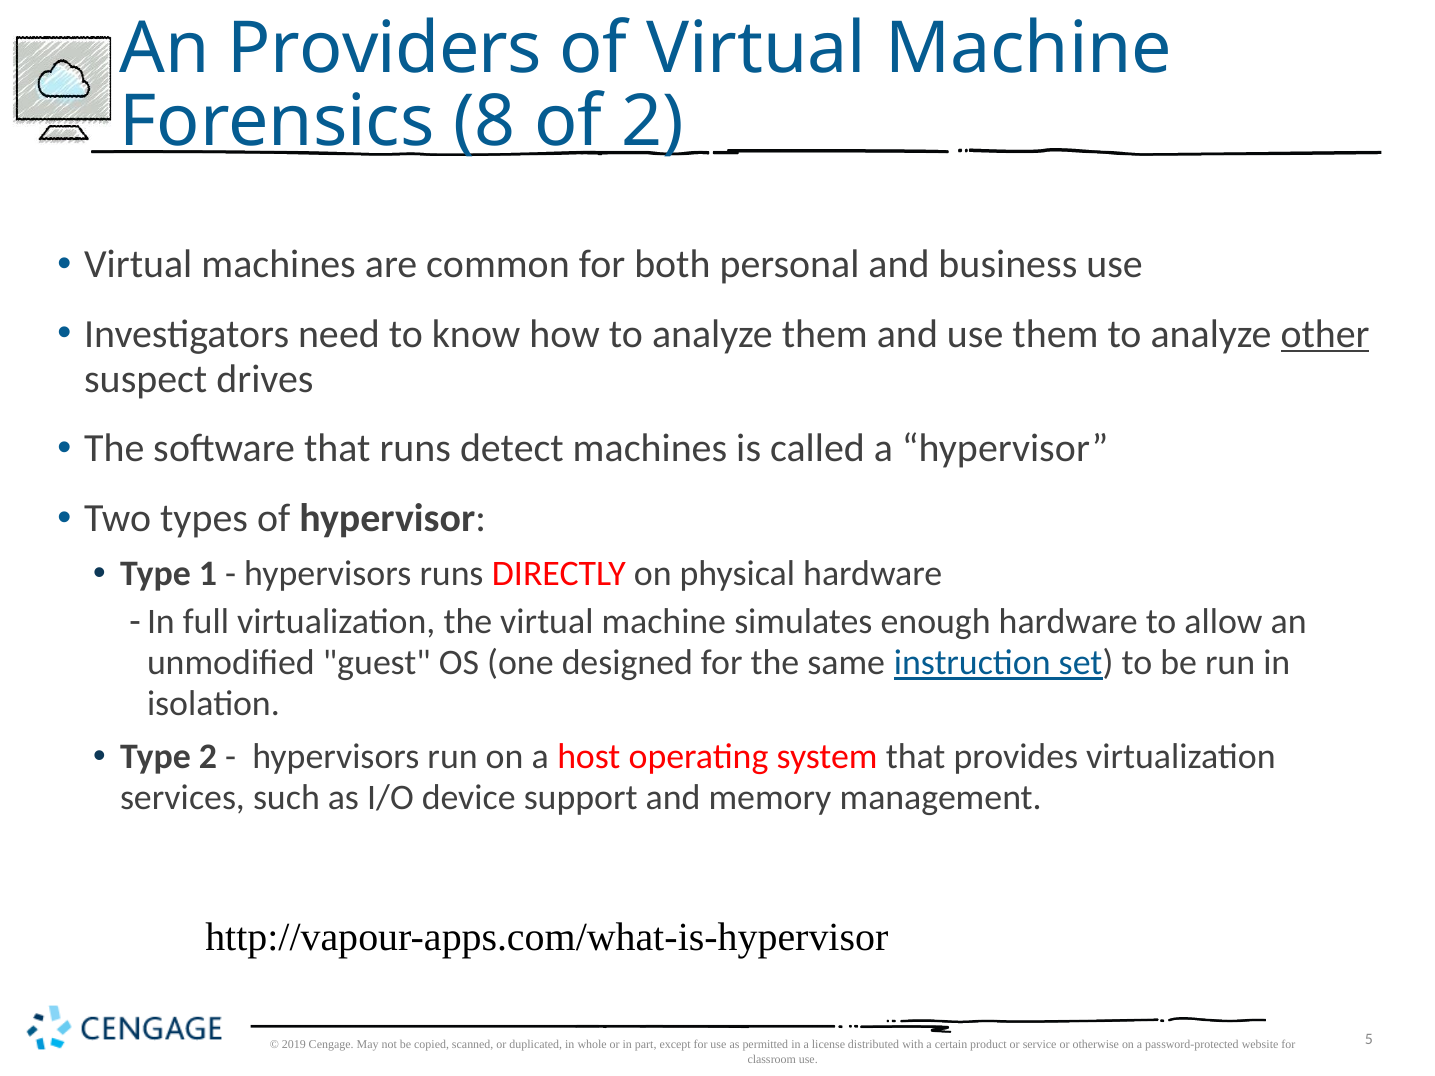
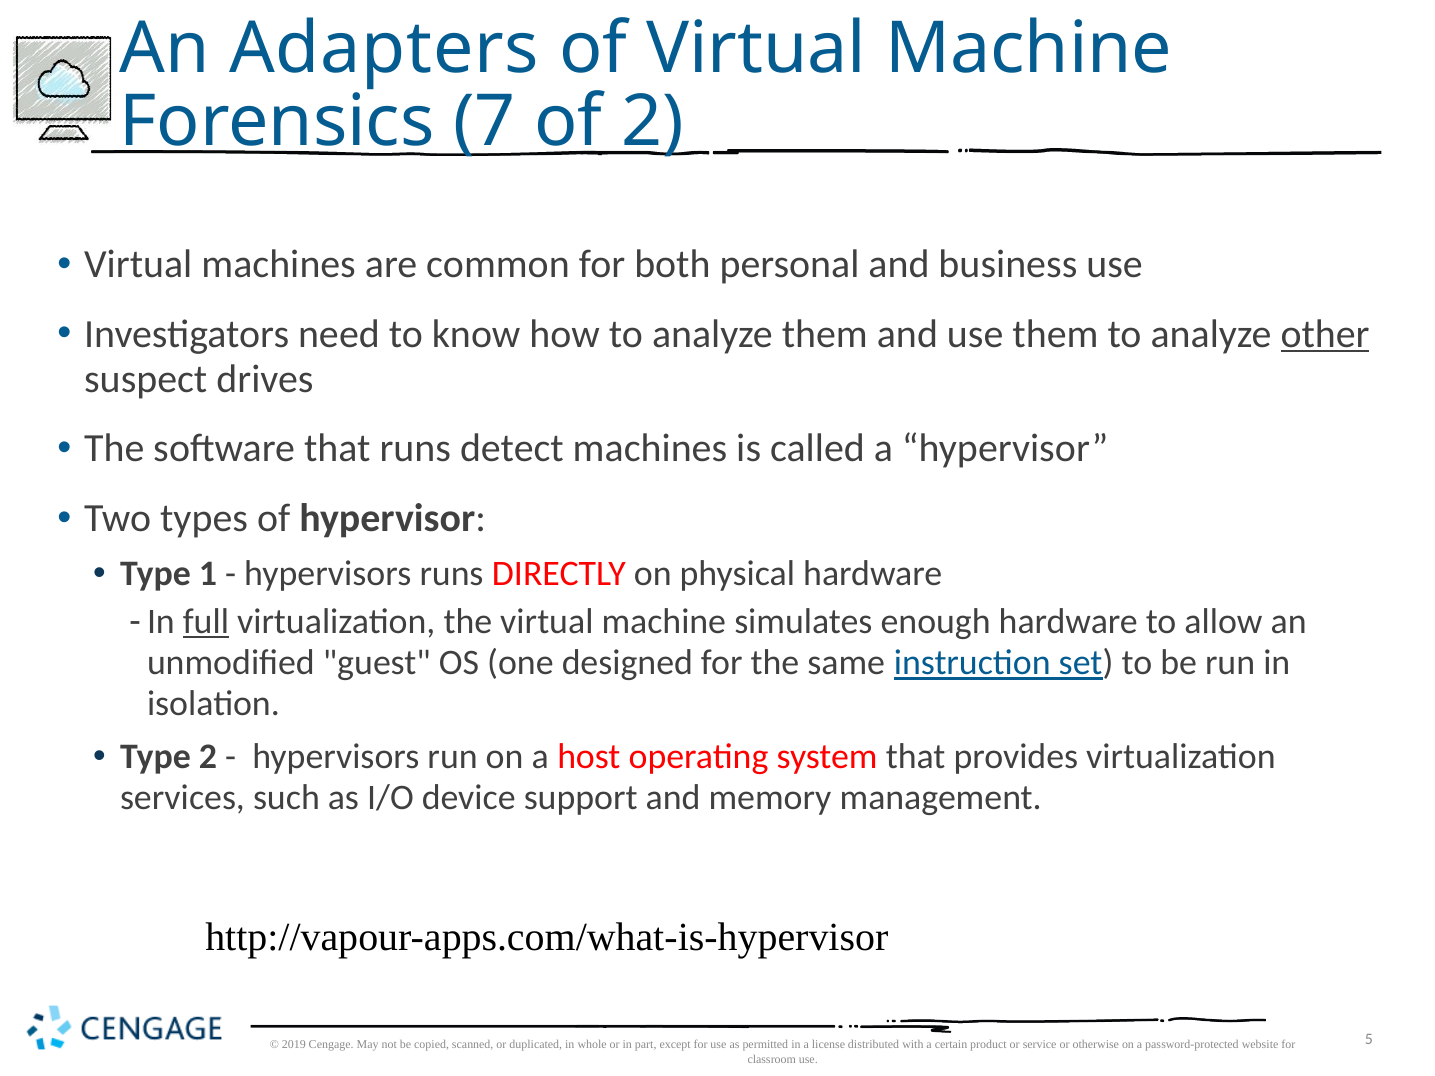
Providers: Providers -> Adapters
8: 8 -> 7
full underline: none -> present
